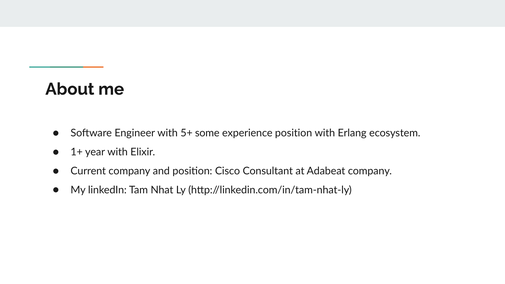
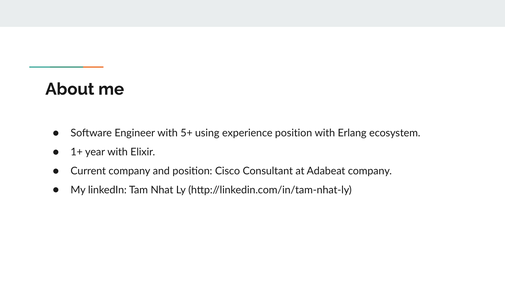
some: some -> using
